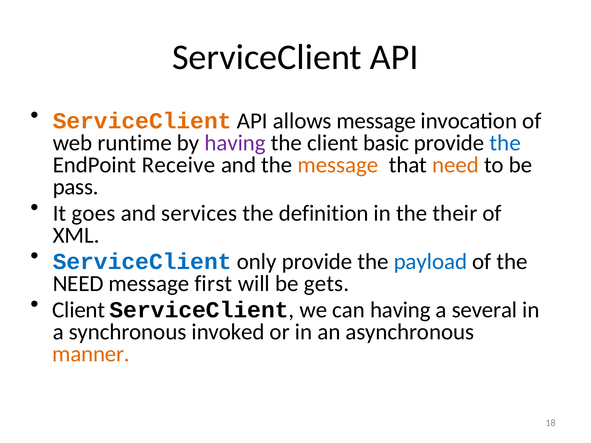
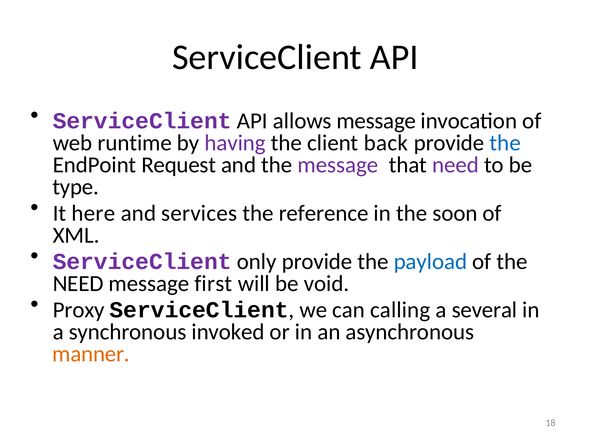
ServiceClient at (142, 121) colour: orange -> purple
basic: basic -> back
Receive: Receive -> Request
message at (338, 165) colour: orange -> purple
need at (456, 165) colour: orange -> purple
pass: pass -> type
goes: goes -> here
definition: definition -> reference
their: their -> soon
ServiceClient at (142, 262) colour: blue -> purple
gets: gets -> void
Client at (79, 310): Client -> Proxy
can having: having -> calling
